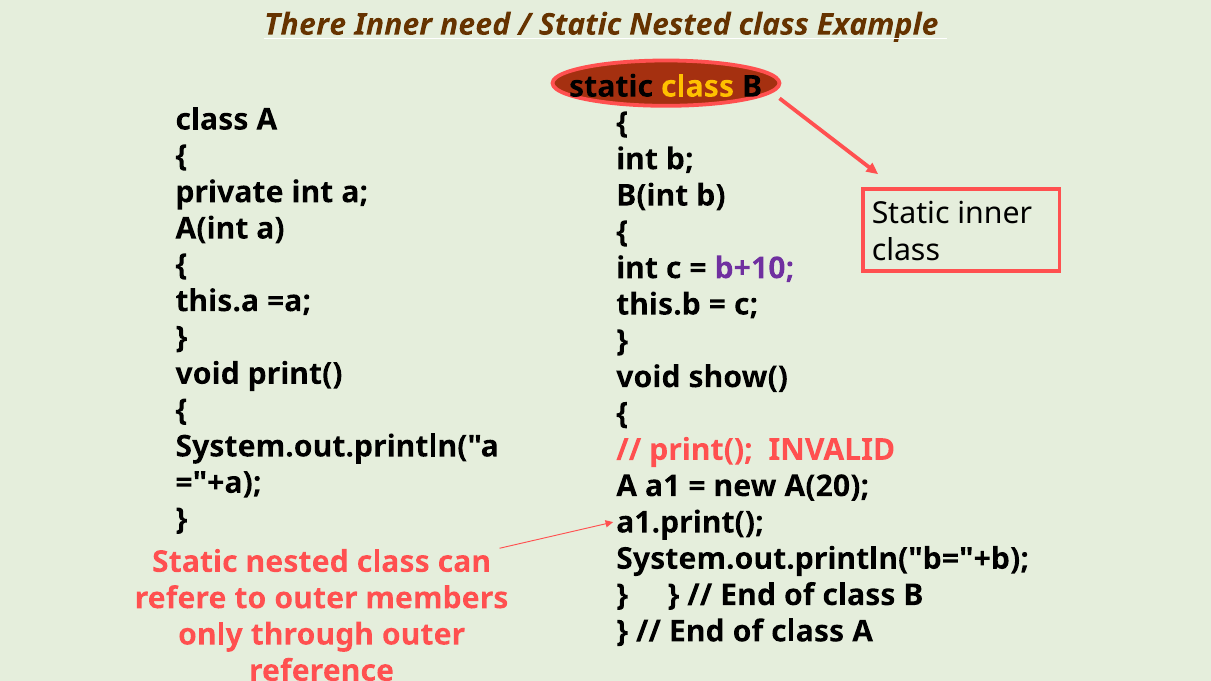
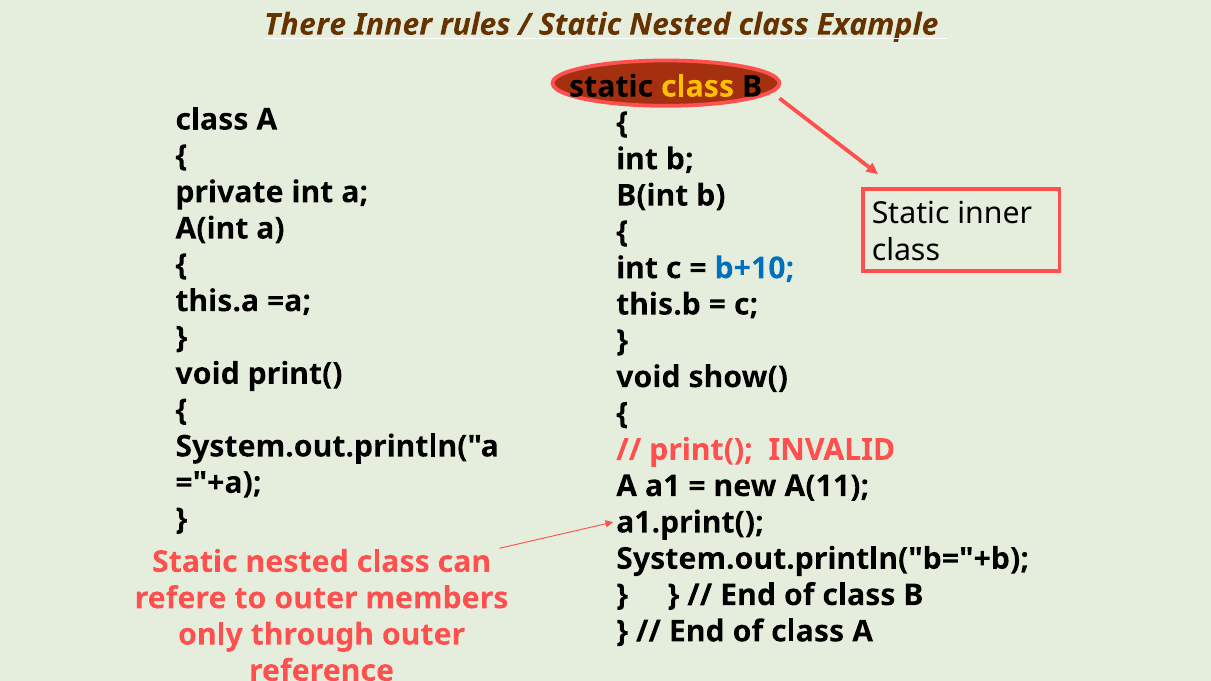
need: need -> rules
b+10 colour: purple -> blue
A(20: A(20 -> A(11
